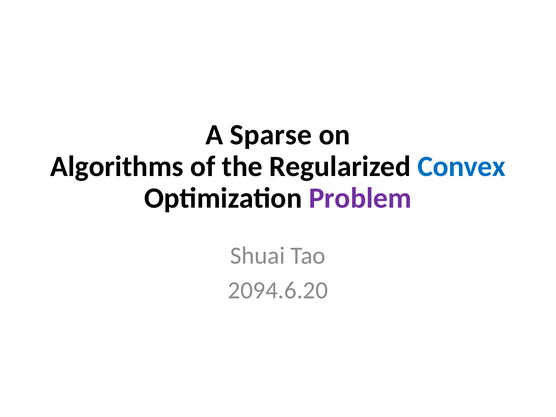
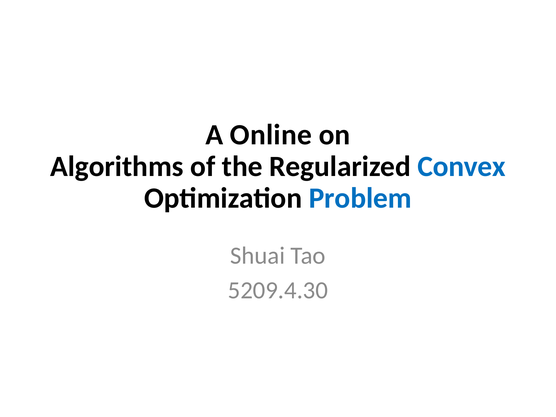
Sparse: Sparse -> Online
Problem colour: purple -> blue
2094.6.20: 2094.6.20 -> 5209.4.30
